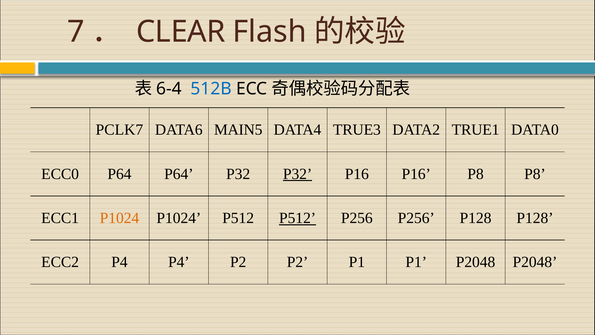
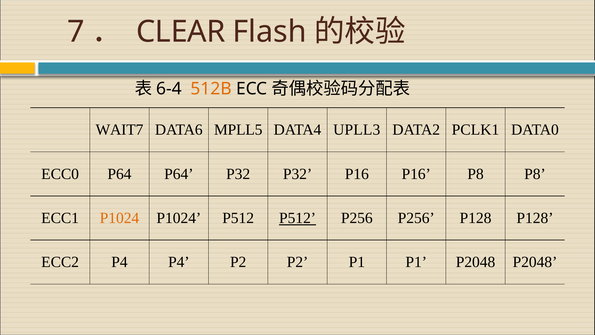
512B colour: blue -> orange
PCLK7: PCLK7 -> WAIT7
MAIN5: MAIN5 -> MPLL5
TRUE3: TRUE3 -> UPLL3
TRUE1: TRUE1 -> PCLK1
P32 at (298, 174) underline: present -> none
